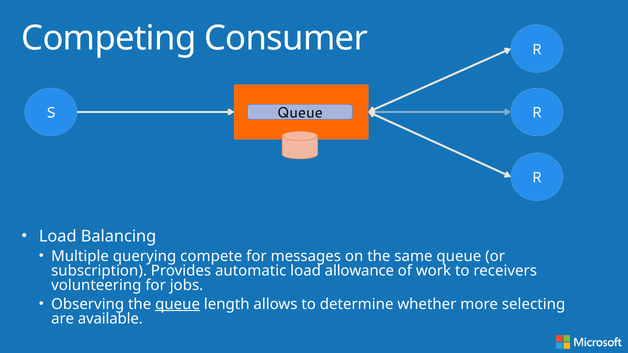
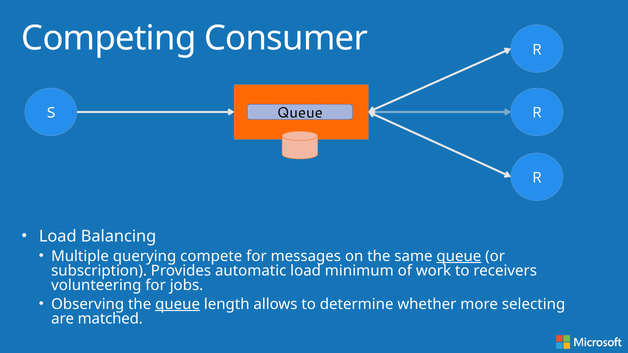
queue at (459, 256) underline: none -> present
allowance: allowance -> minimum
available: available -> matched
